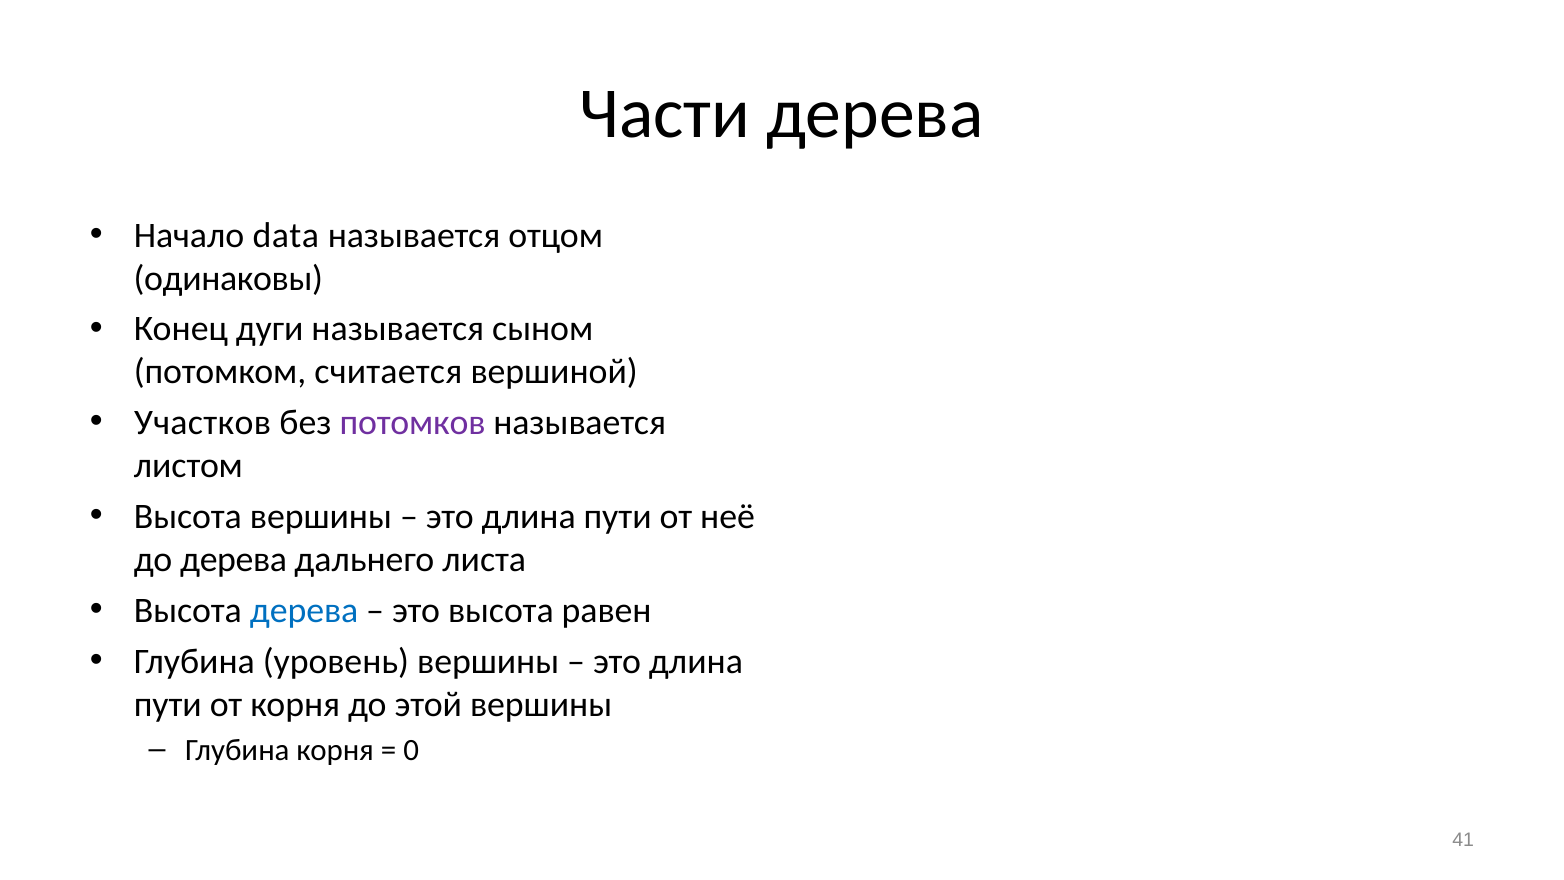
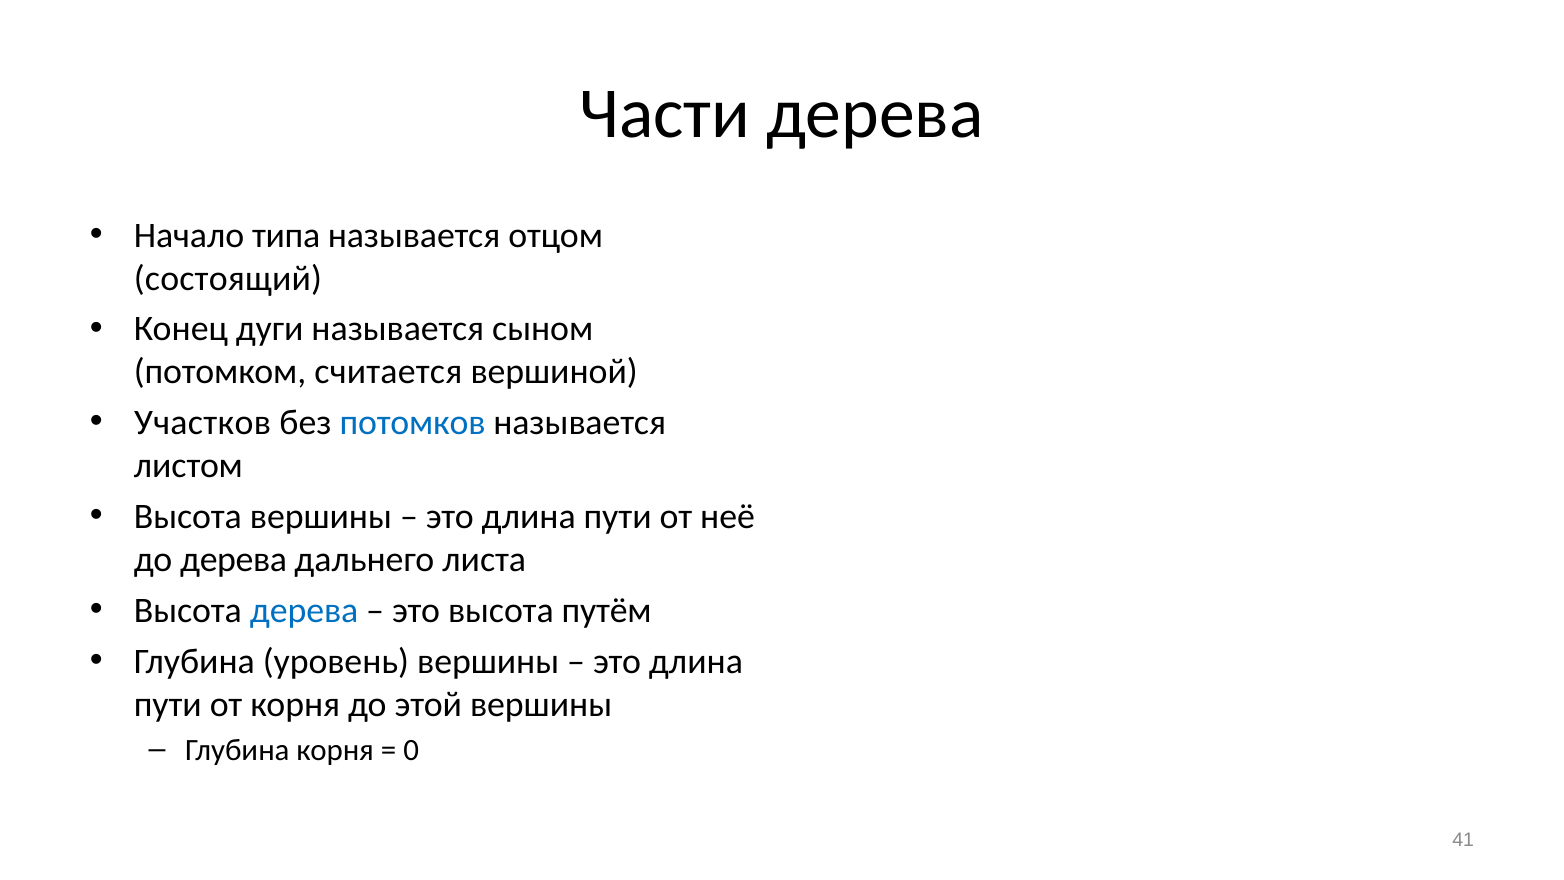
data: data -> типа
одинаковы: одинаковы -> состоящий
потомков colour: purple -> blue
равен: равен -> путём
